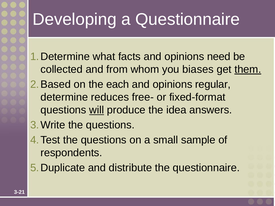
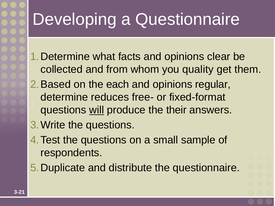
need: need -> clear
biases: biases -> quality
them underline: present -> none
idea: idea -> their
